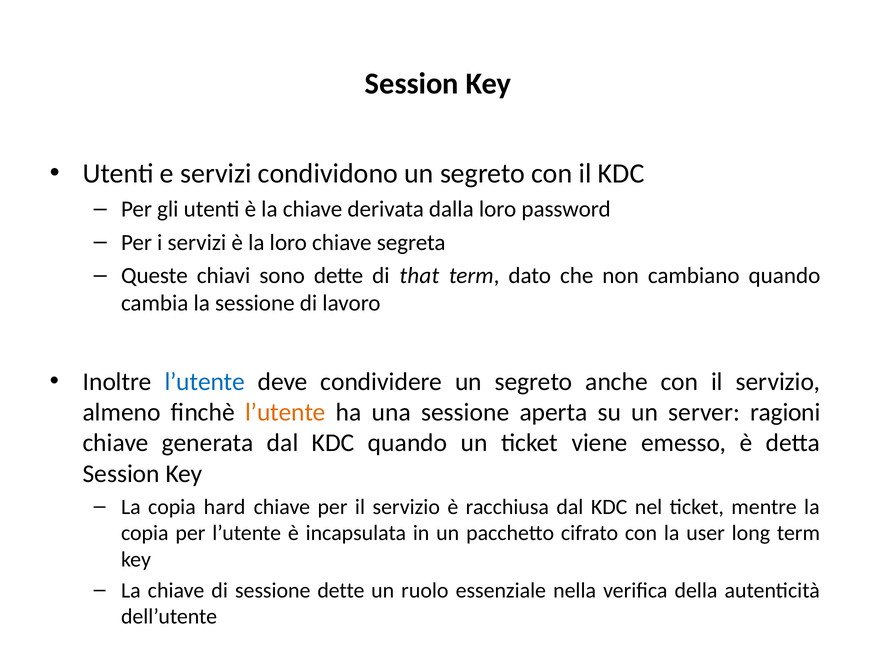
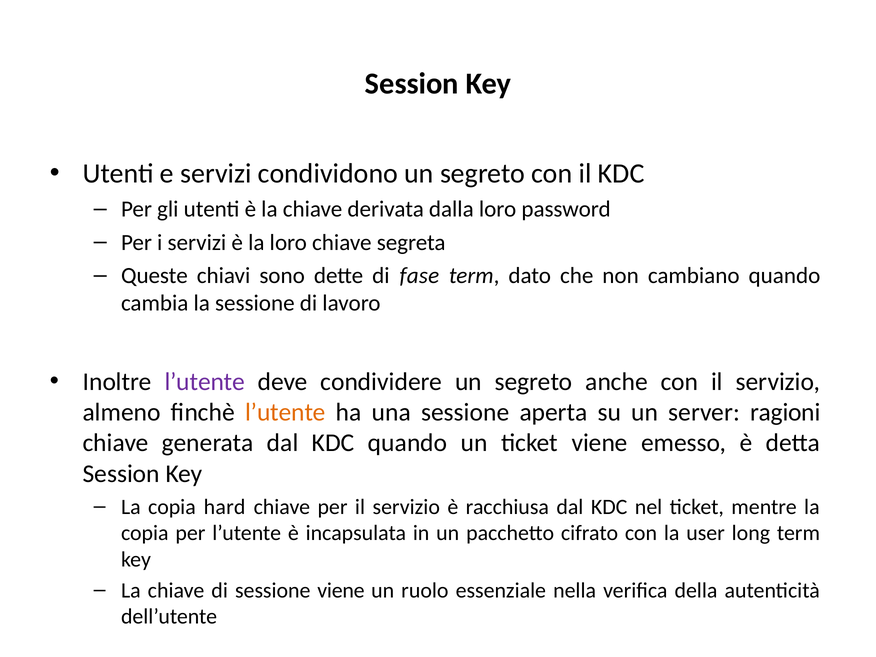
that: that -> fase
l’utente at (205, 382) colour: blue -> purple
sessione dette: dette -> viene
